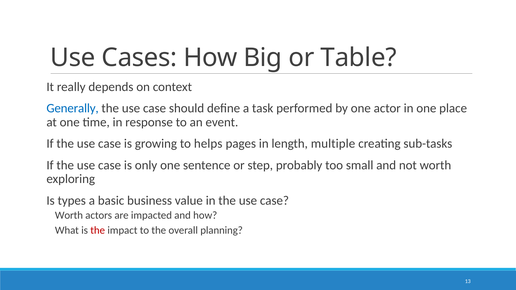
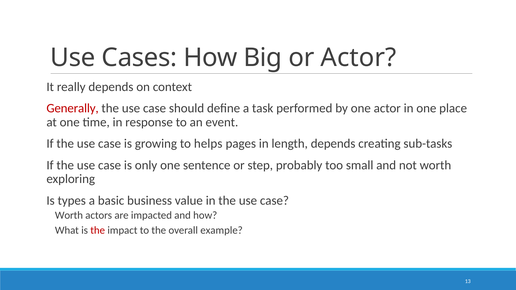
or Table: Table -> Actor
Generally colour: blue -> red
length multiple: multiple -> depends
planning: planning -> example
